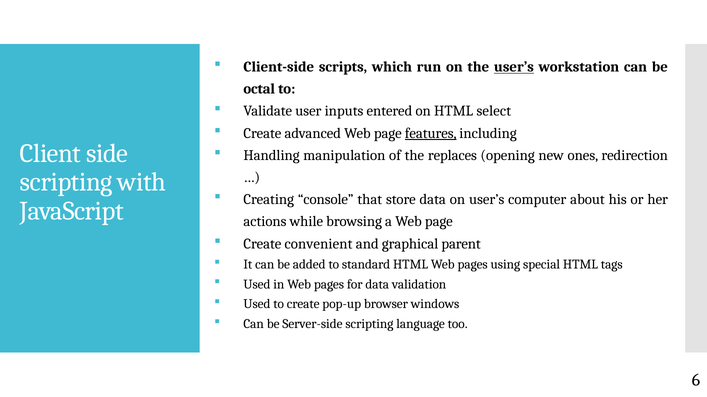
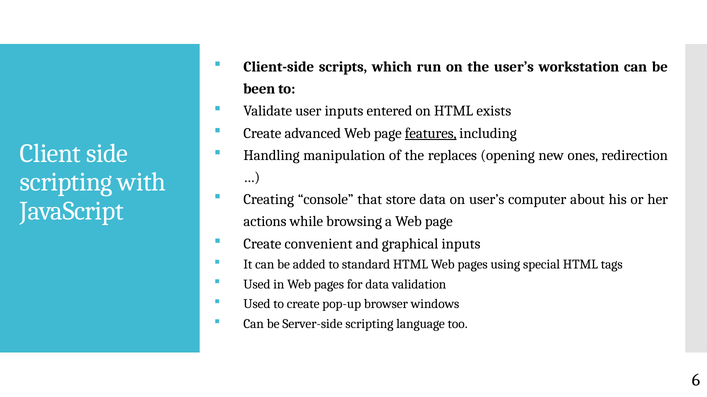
user’s at (514, 67) underline: present -> none
octal: octal -> been
select: select -> exists
graphical parent: parent -> inputs
